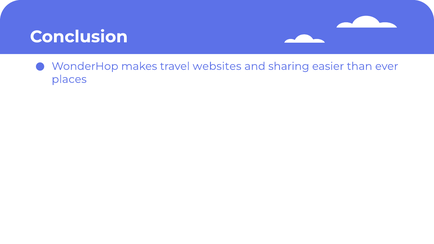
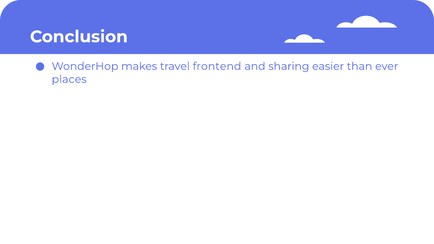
websites: websites -> frontend
